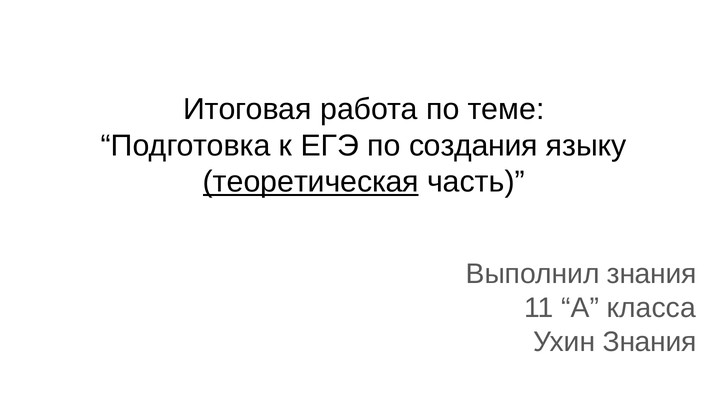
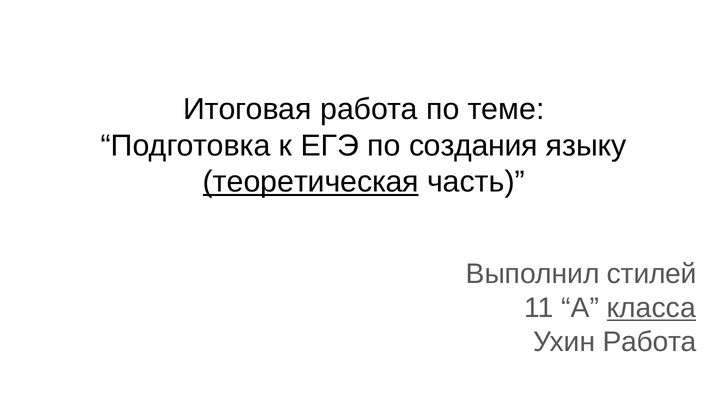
Выполнил знания: знания -> стилей
класса underline: none -> present
Ухин Знания: Знания -> Работа
